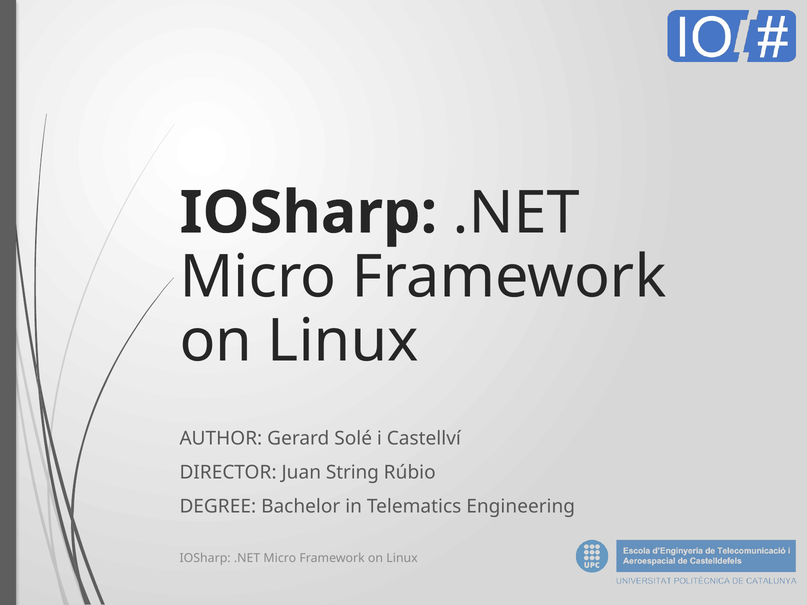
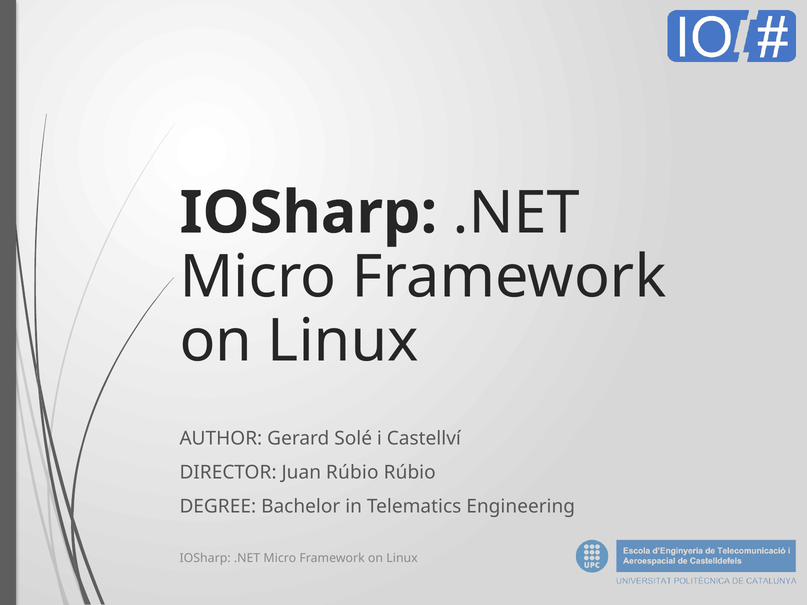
Juan String: String -> Rúbio
